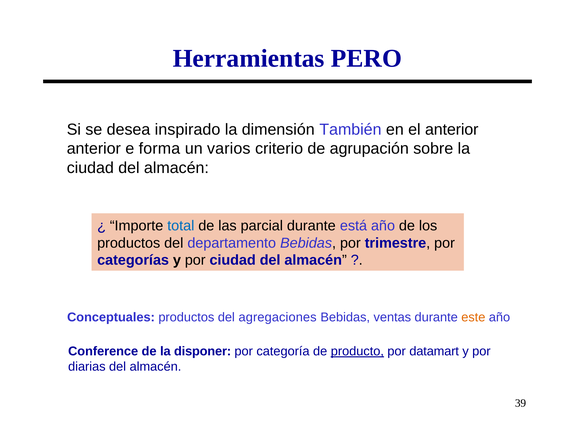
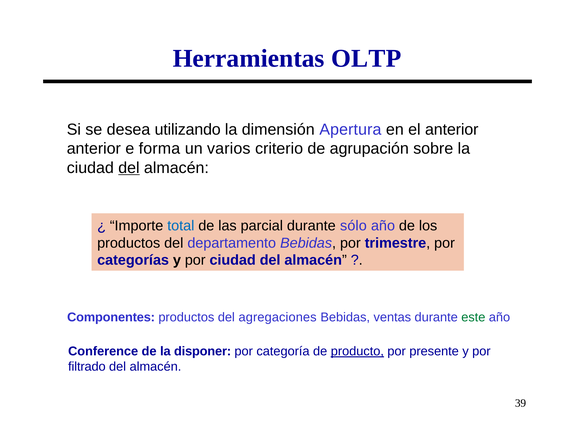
PERO: PERO -> OLTP
inspirado: inspirado -> utilizando
También: También -> Apertura
del at (129, 168) underline: none -> present
está: está -> sólo
Conceptuales: Conceptuales -> Componentes
este colour: orange -> green
datamart: datamart -> presente
diarias: diarias -> filtrado
